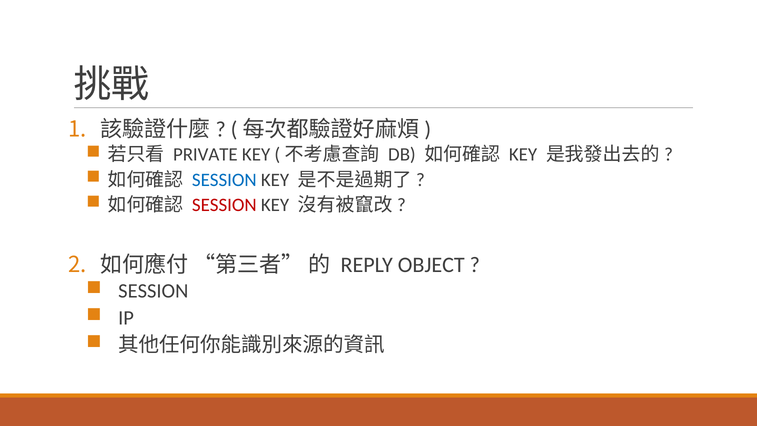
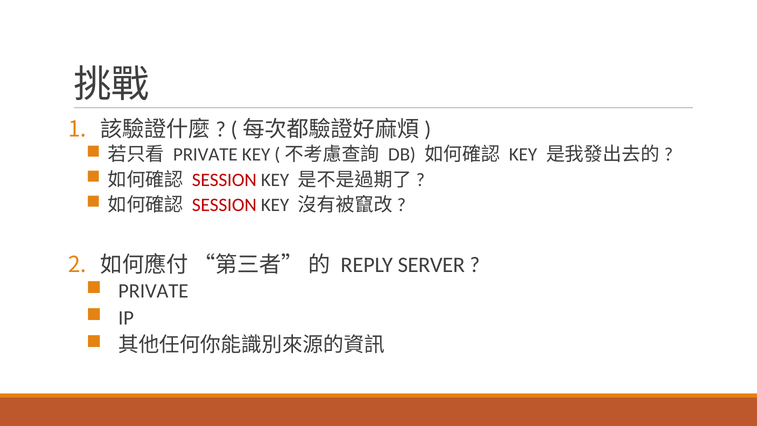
SESSION at (224, 180) colour: blue -> red
OBJECT: OBJECT -> SERVER
SESSION at (153, 291): SESSION -> PRIVATE
